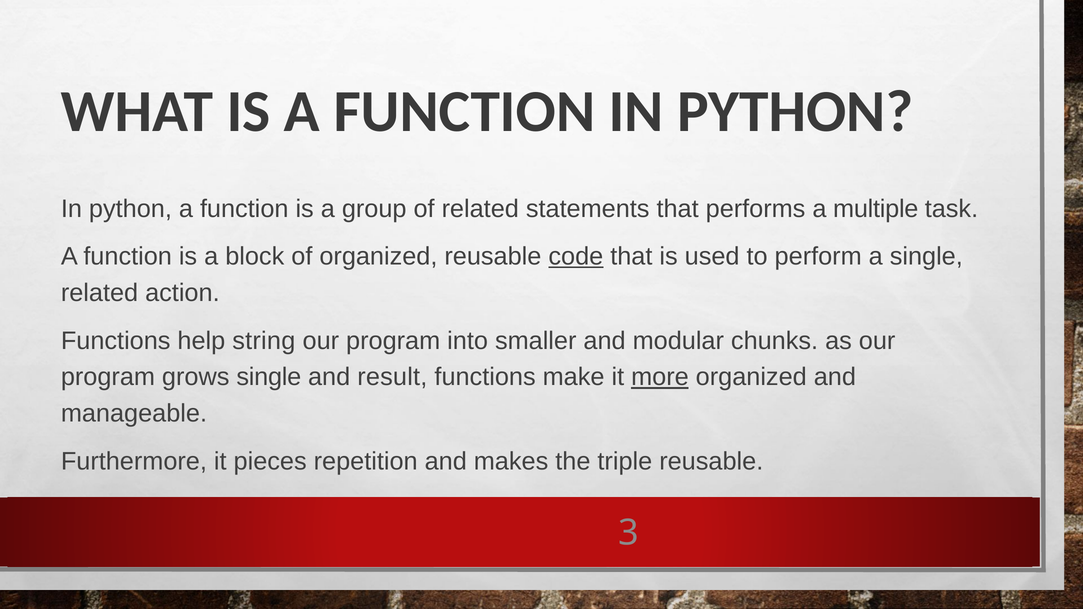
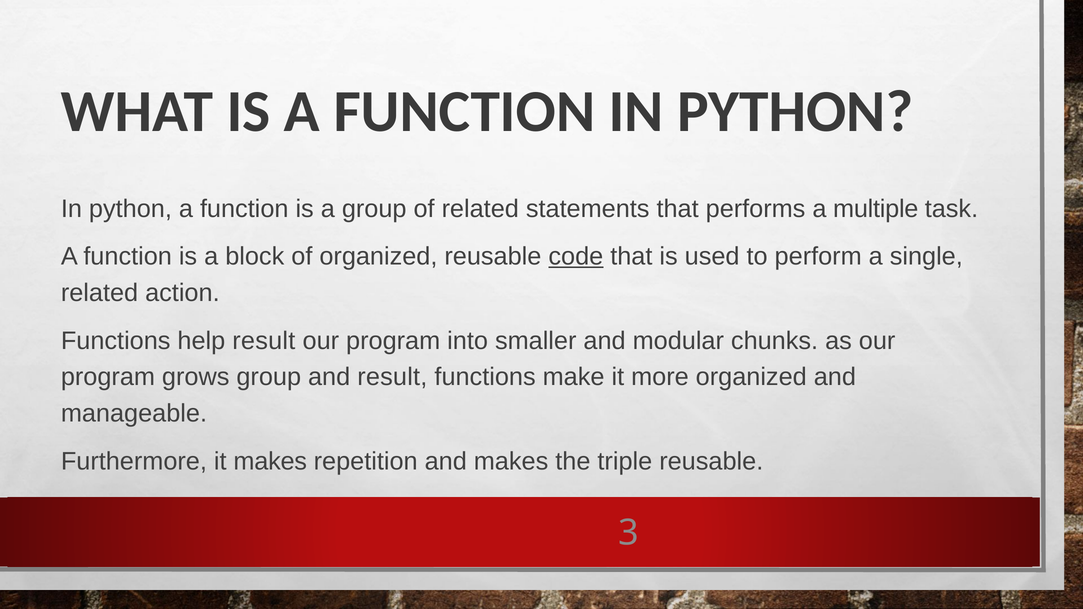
help string: string -> result
grows single: single -> group
more underline: present -> none
it pieces: pieces -> makes
